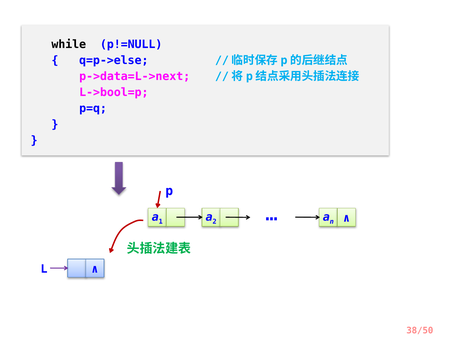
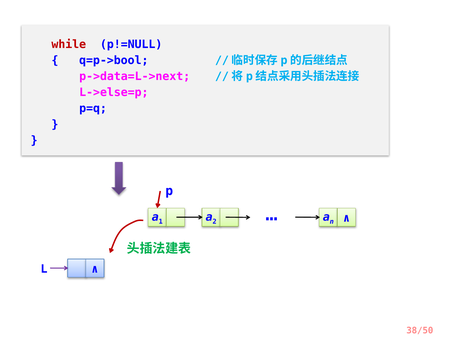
while colour: black -> red
q=p->else: q=p->else -> q=p->bool
L->bool=p: L->bool=p -> L->else=p
